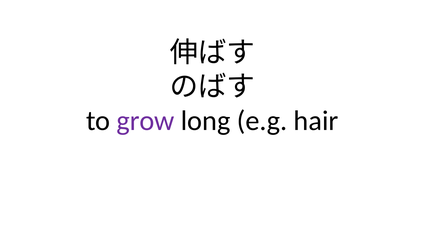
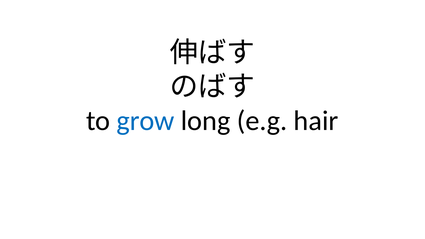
grow colour: purple -> blue
